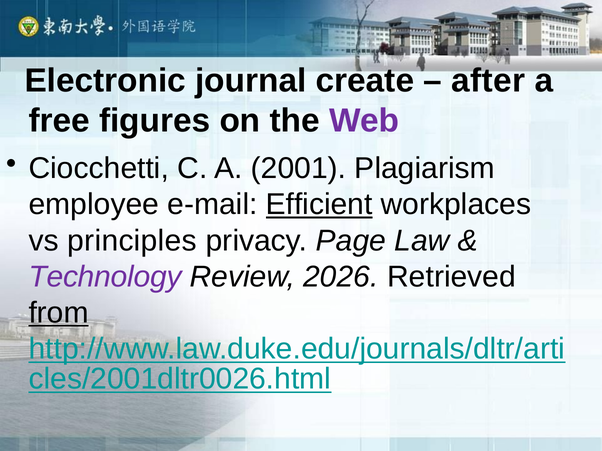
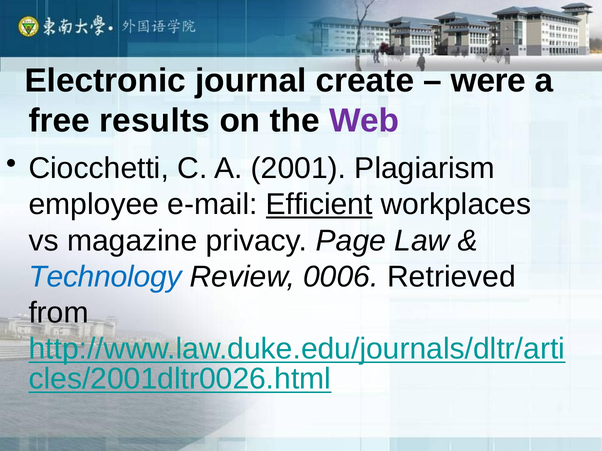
after: after -> were
figures: figures -> results
principles: principles -> magazine
Technology colour: purple -> blue
2026: 2026 -> 0006
from underline: present -> none
